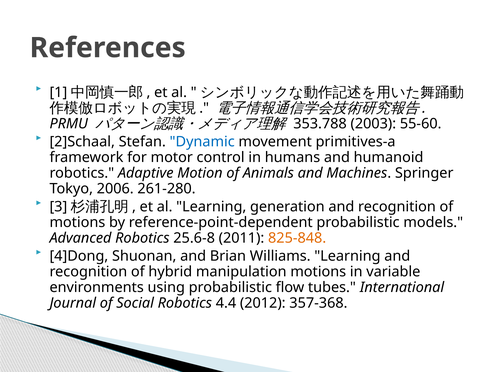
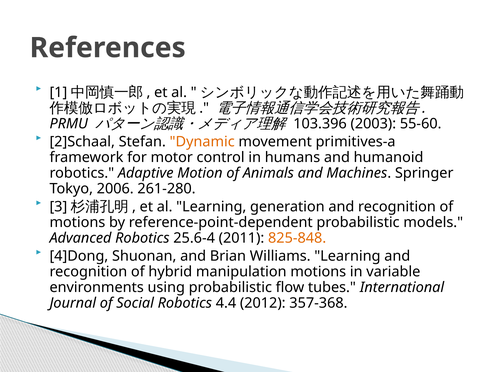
353.788: 353.788 -> 103.396
Dynamic colour: blue -> orange
25.6-8: 25.6-8 -> 25.6-4
